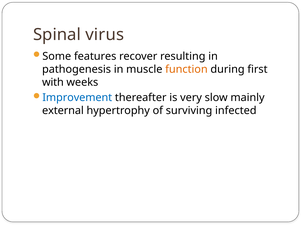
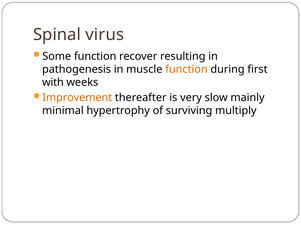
Some features: features -> function
Improvement colour: blue -> orange
external: external -> minimal
infected: infected -> multiply
